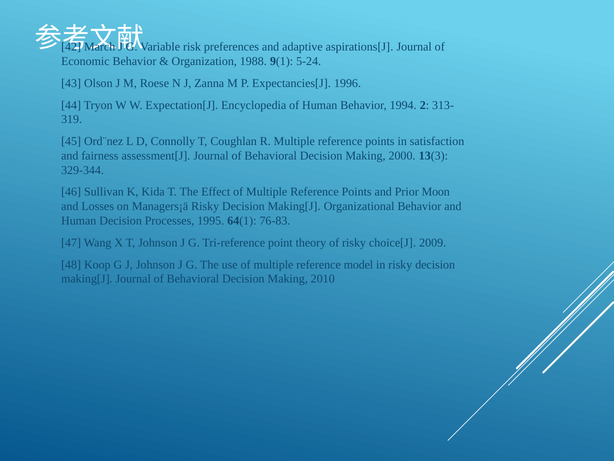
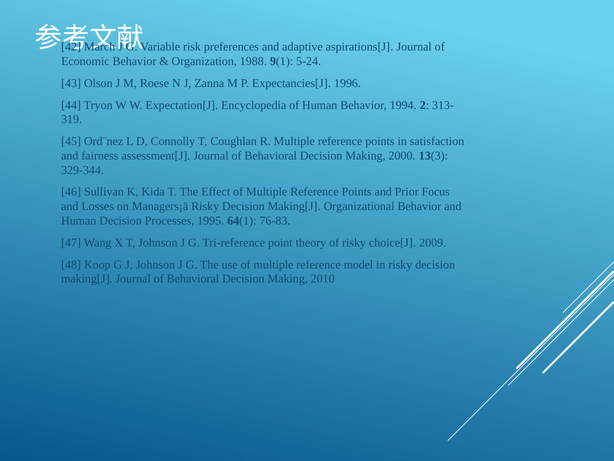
Moon: Moon -> Focus
